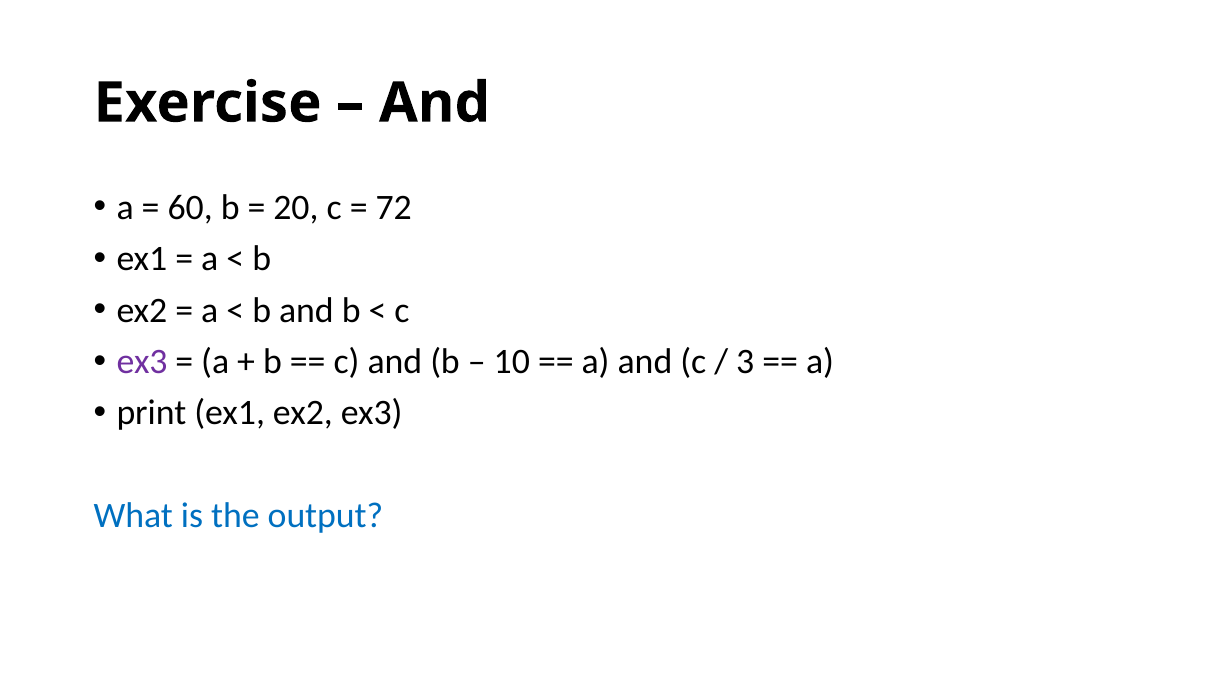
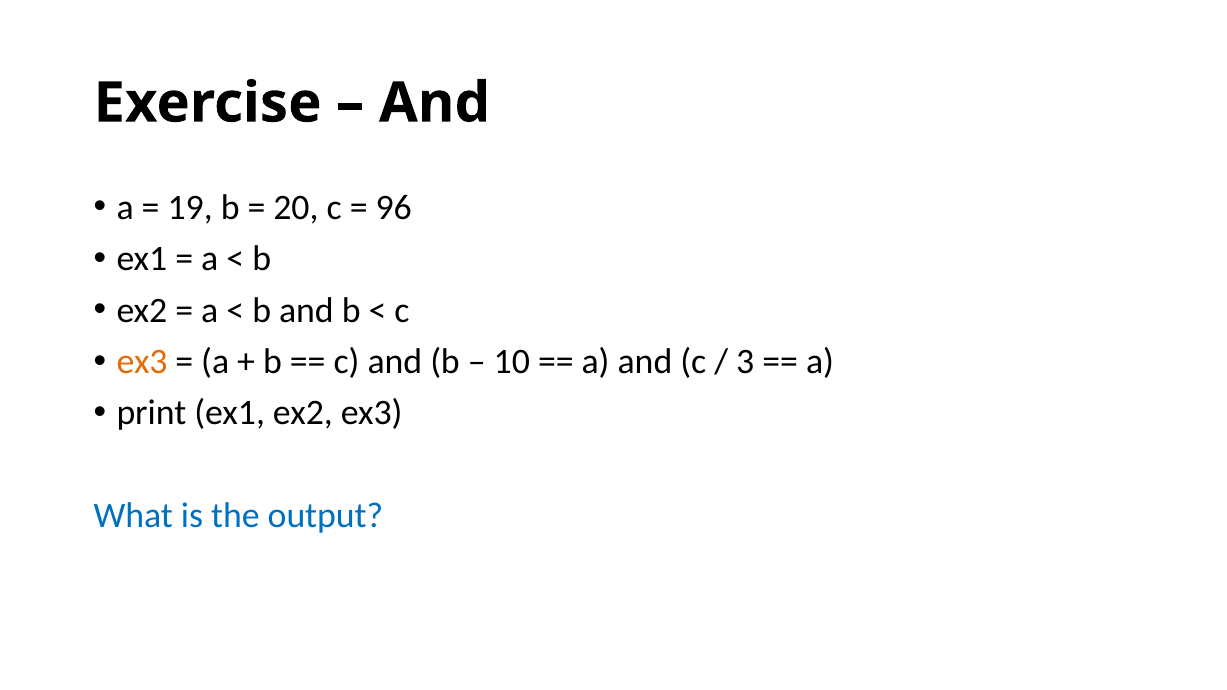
60: 60 -> 19
72: 72 -> 96
ex3 at (142, 362) colour: purple -> orange
